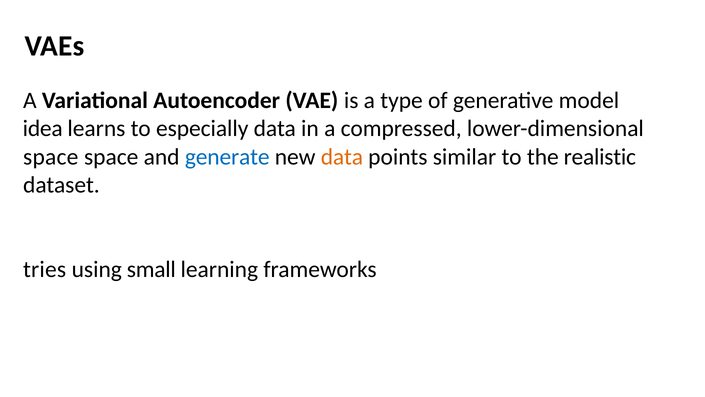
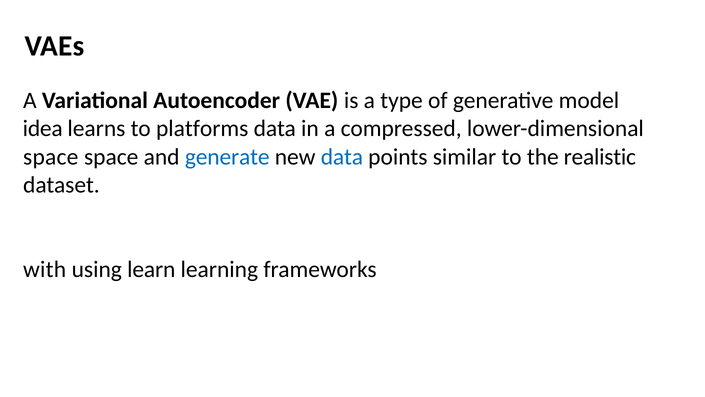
especially: especially -> platforms
data at (342, 157) colour: orange -> blue
tries: tries -> with
small: small -> learn
